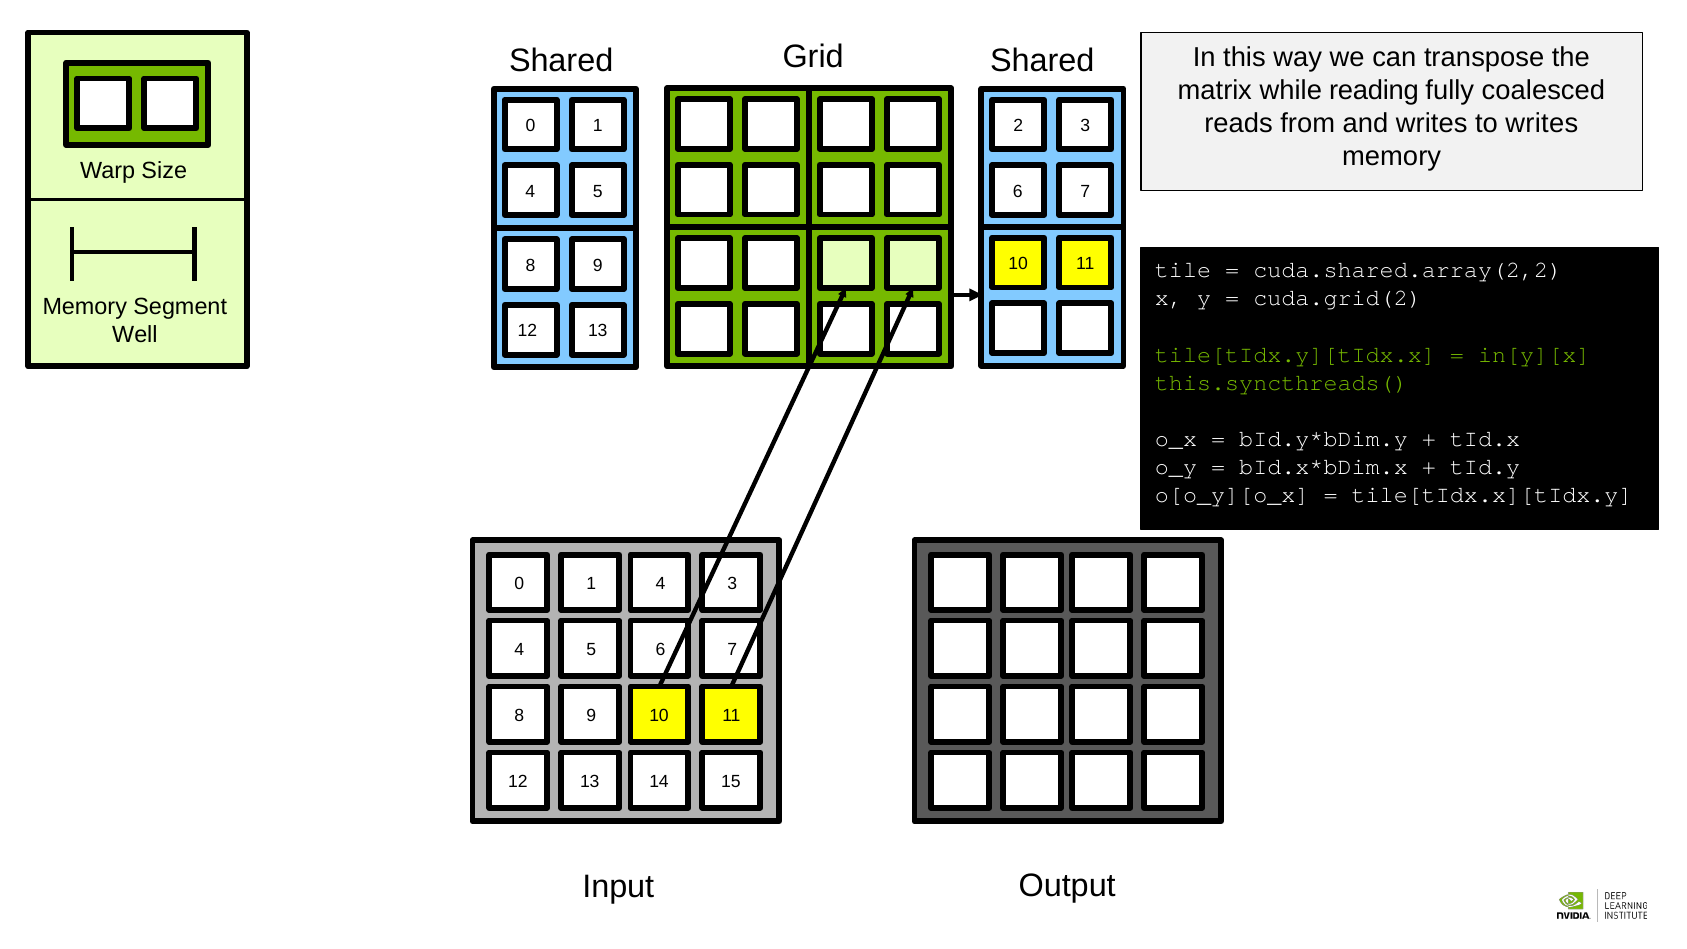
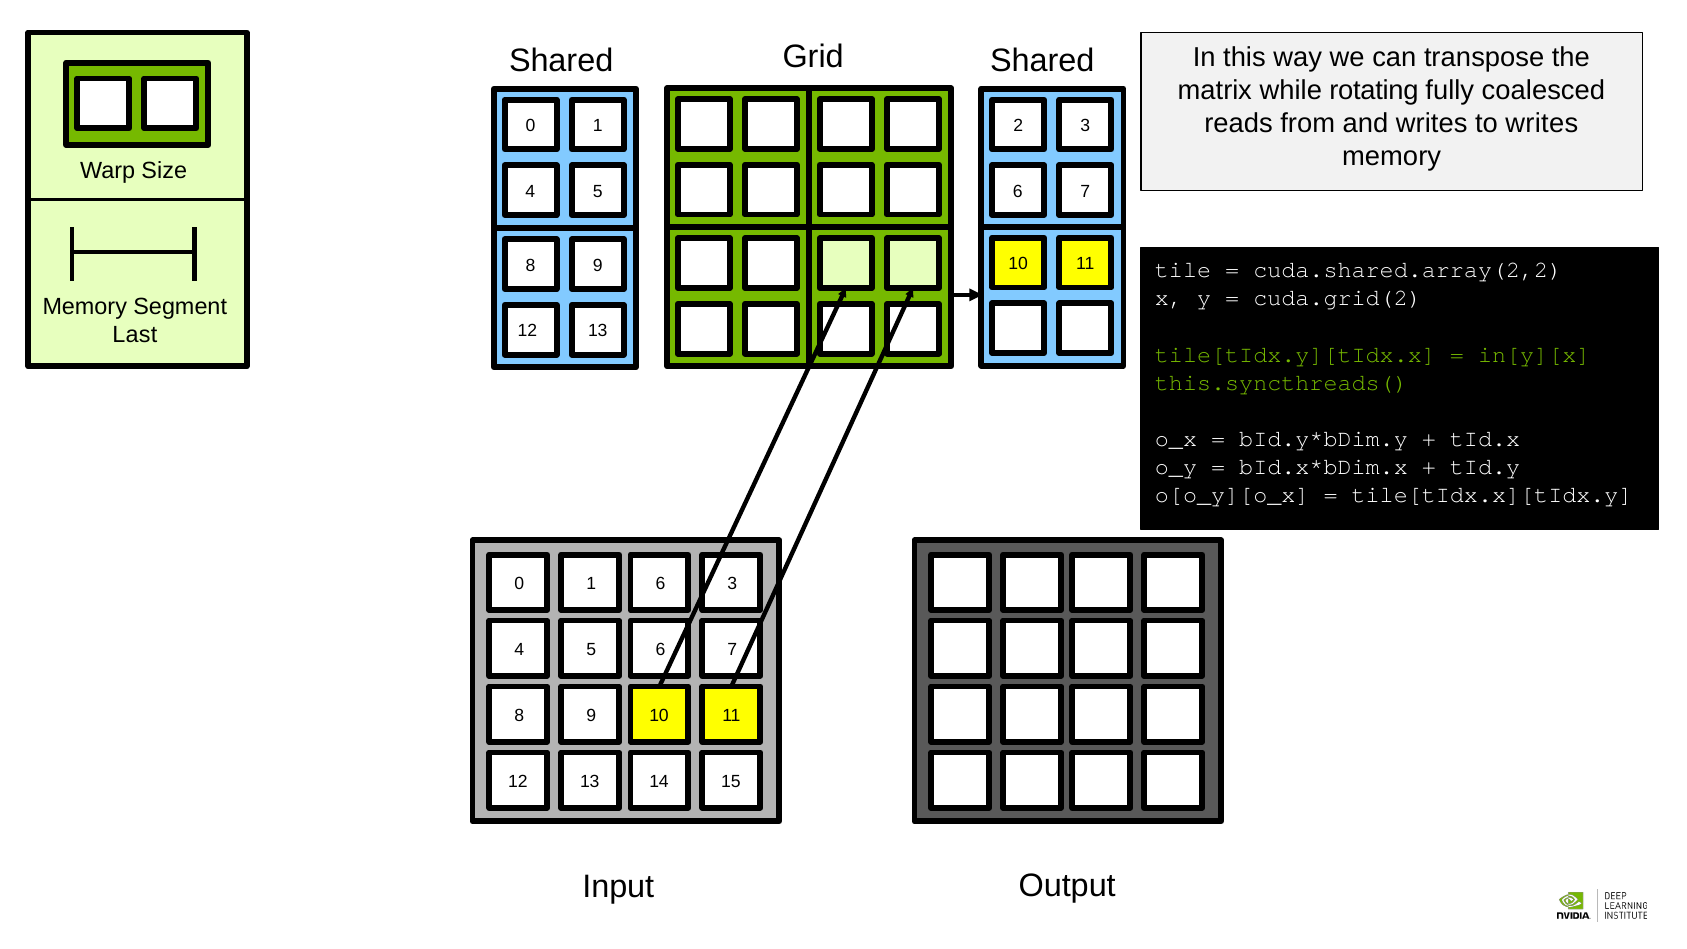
reading: reading -> rotating
Well: Well -> Last
1 4: 4 -> 6
